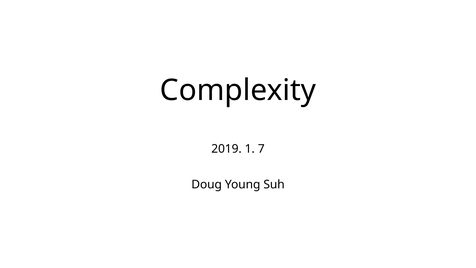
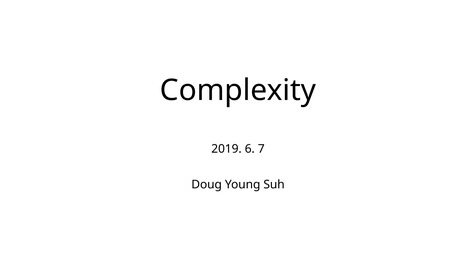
1: 1 -> 6
